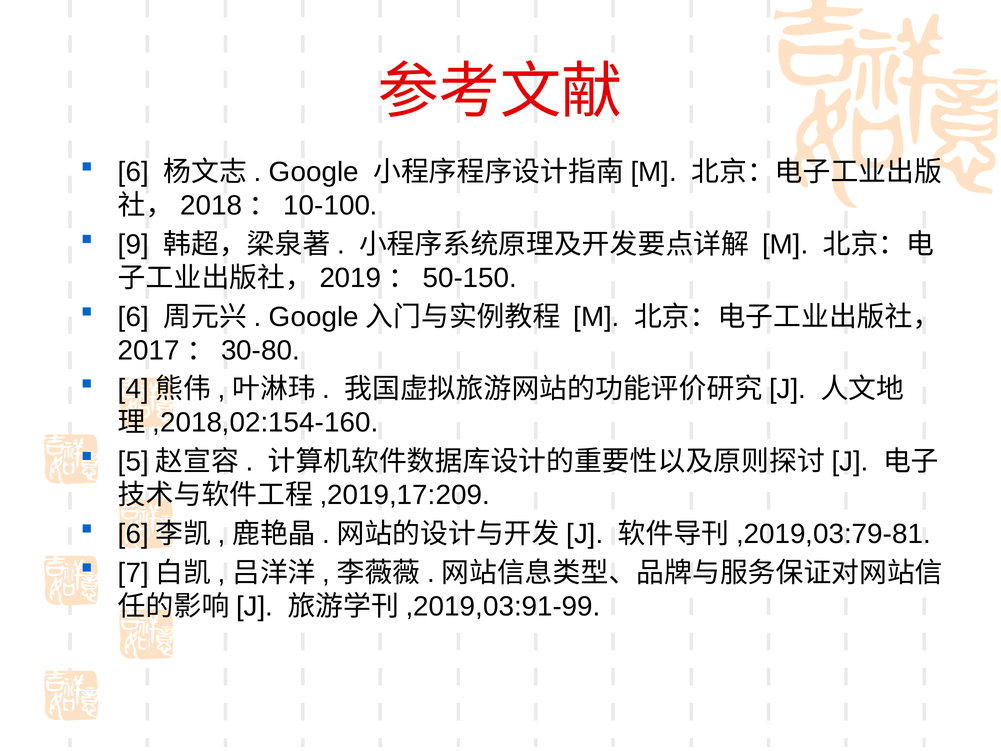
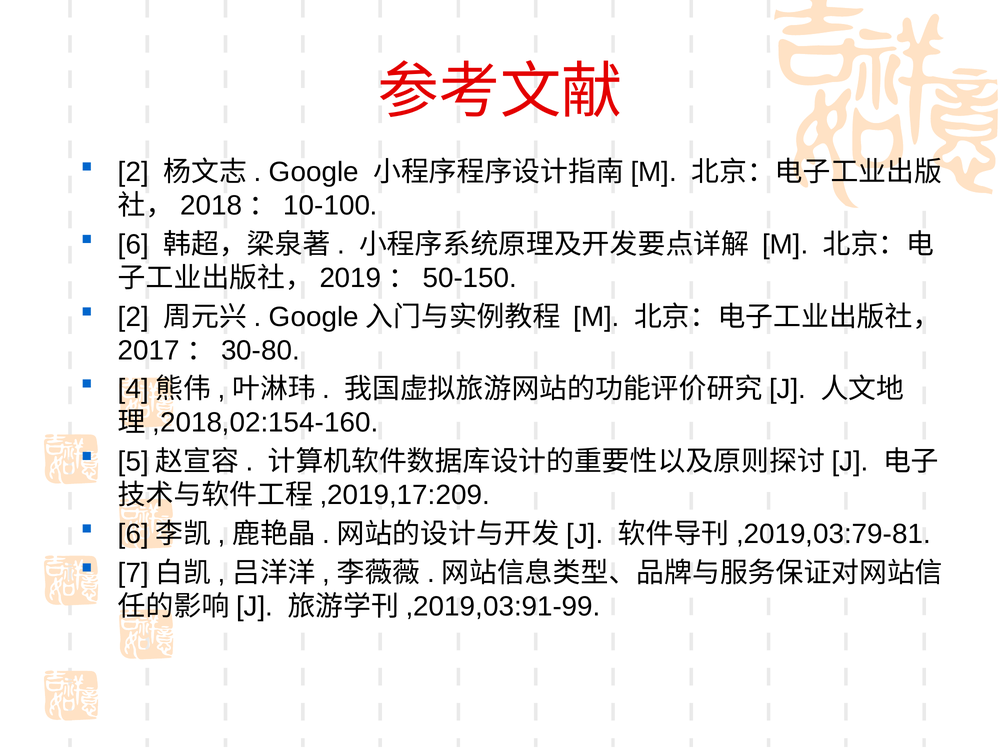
6 at (133, 172): 6 -> 2
9: 9 -> 6
6 at (133, 317): 6 -> 2
